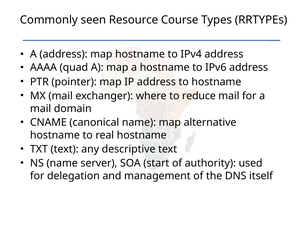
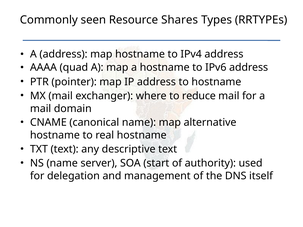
Course: Course -> Shares
